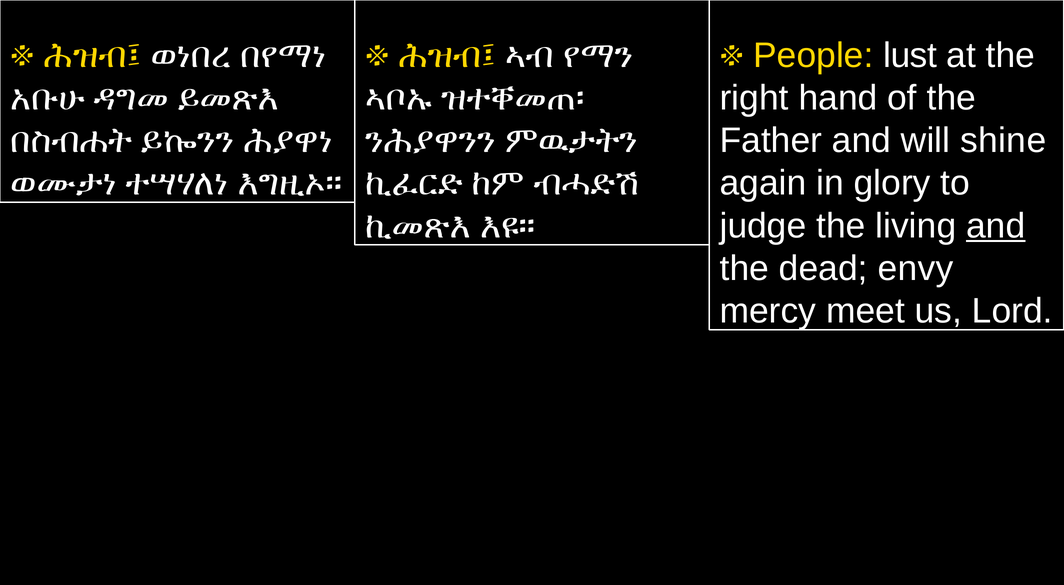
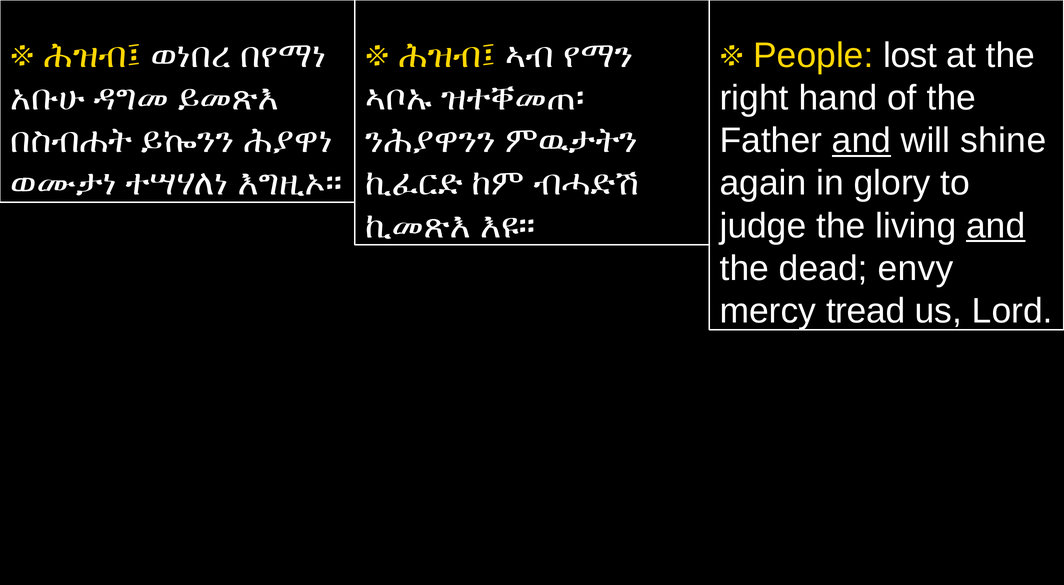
lust: lust -> lost
and at (862, 141) underline: none -> present
meet: meet -> tread
